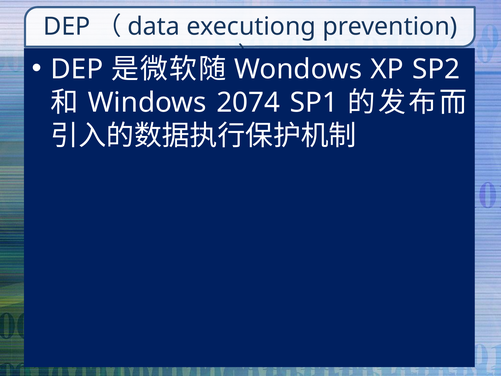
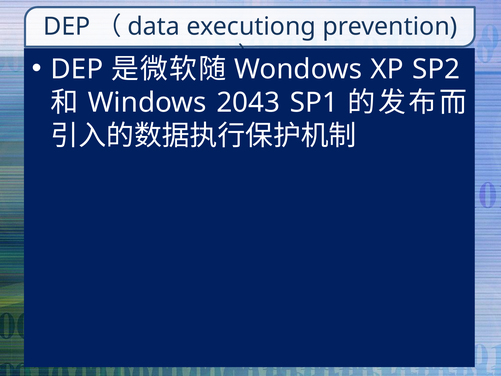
2074: 2074 -> 2043
